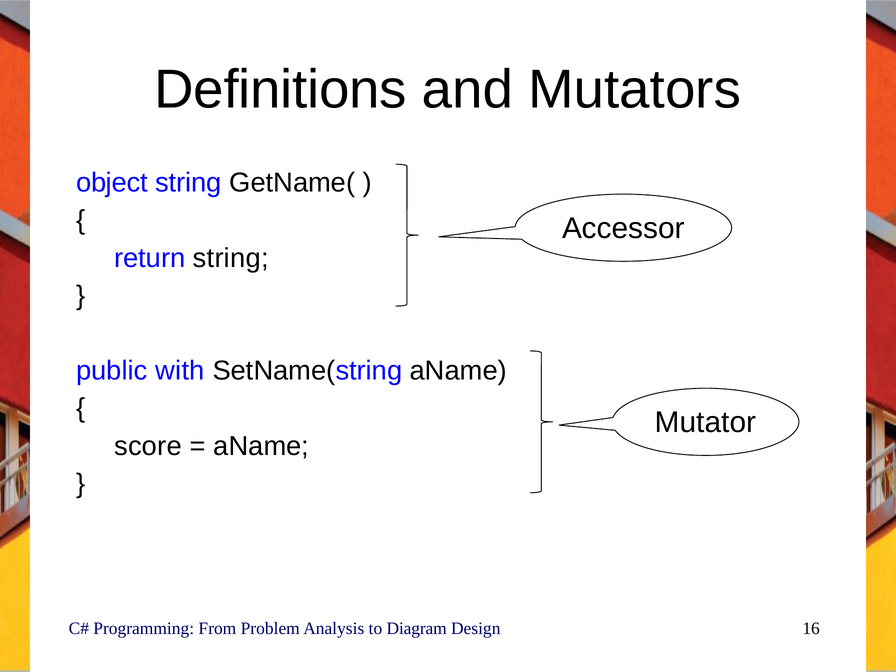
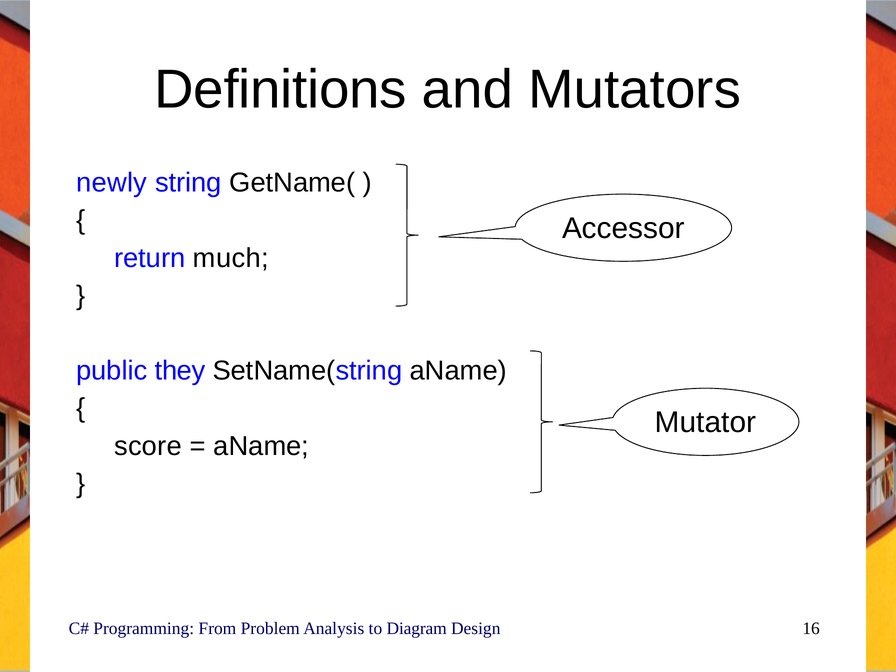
object: object -> newly
return string: string -> much
with: with -> they
